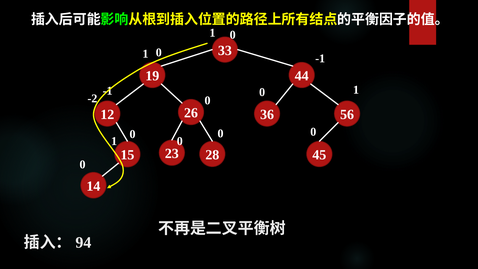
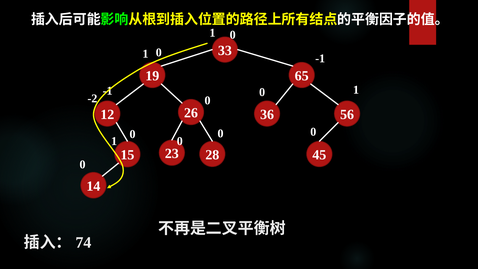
44: 44 -> 65
94: 94 -> 74
